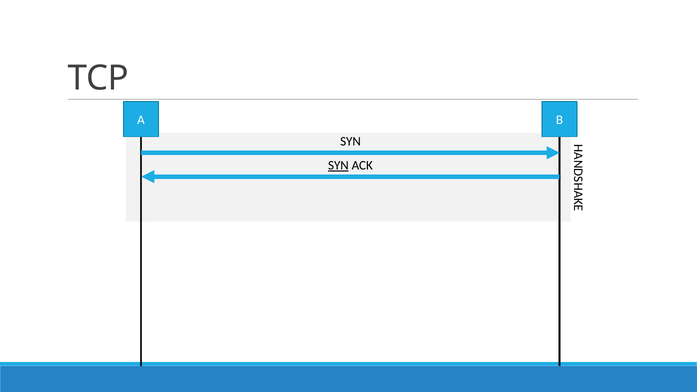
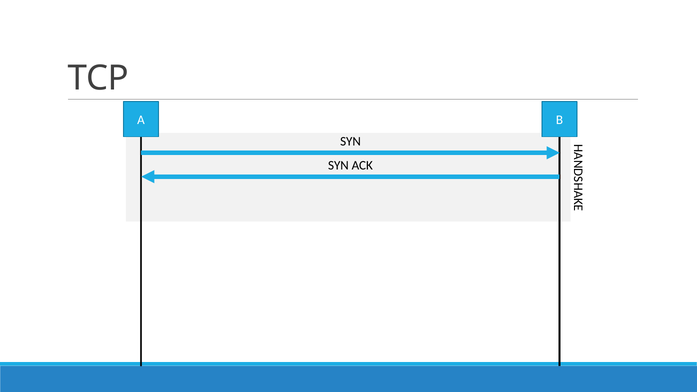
SYN at (338, 165) underline: present -> none
